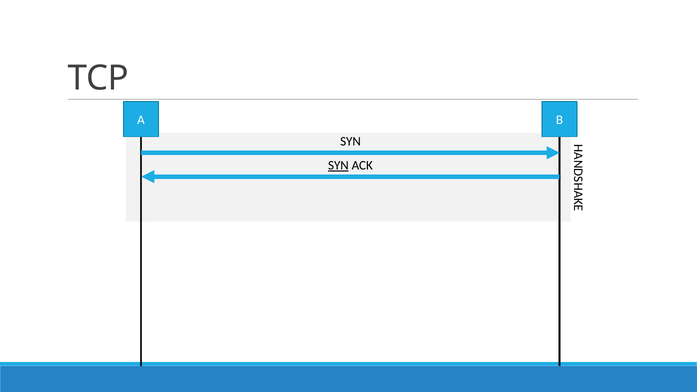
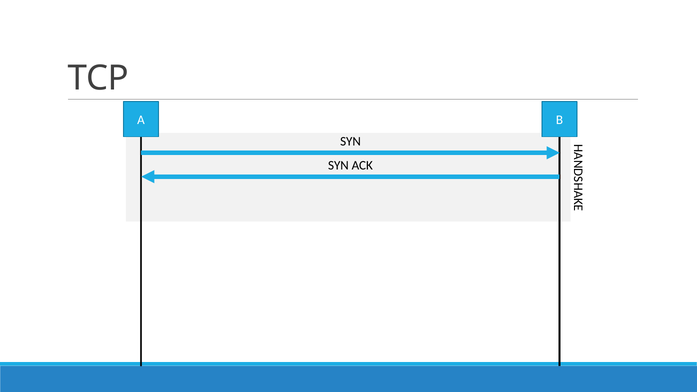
SYN at (338, 165) underline: present -> none
